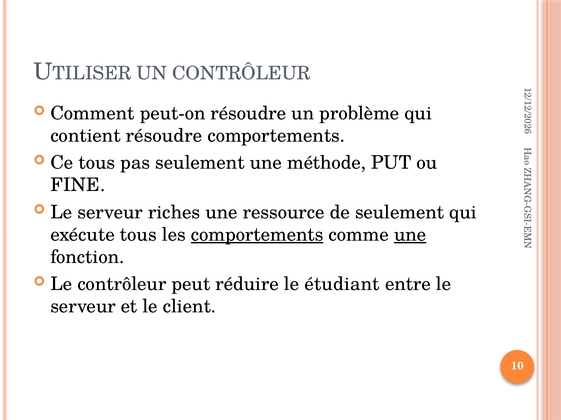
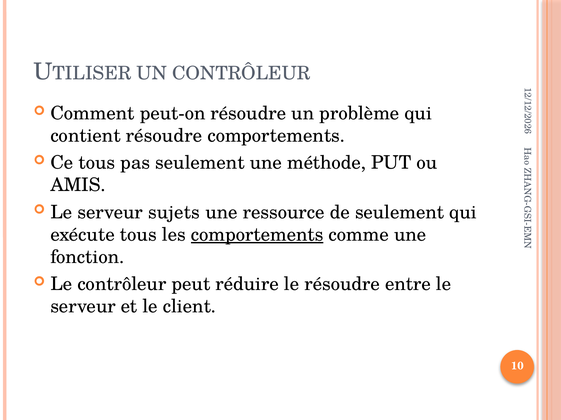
FINE: FINE -> AMIS
riches: riches -> sujets
une at (410, 235) underline: present -> none
le étudiant: étudiant -> résoudre
